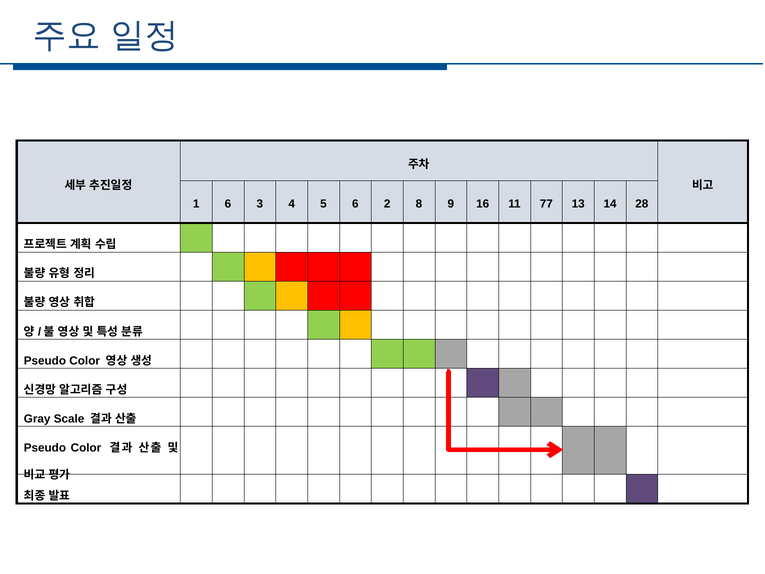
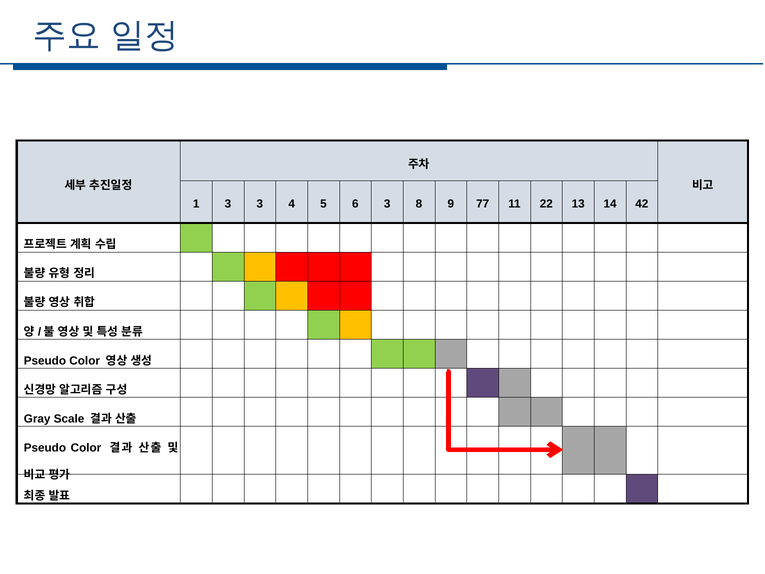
1 6: 6 -> 3
6 2: 2 -> 3
16: 16 -> 77
77: 77 -> 22
28: 28 -> 42
